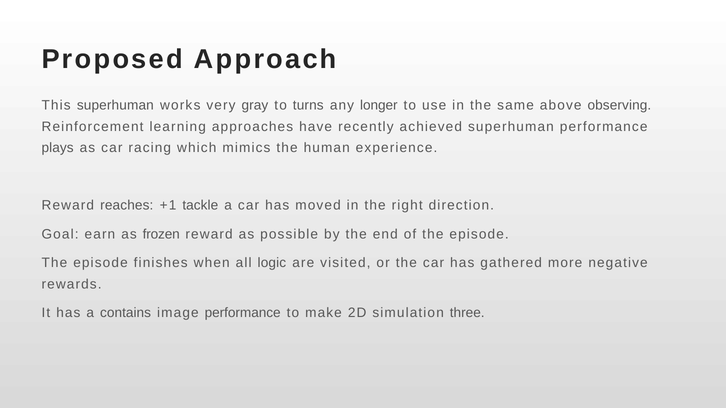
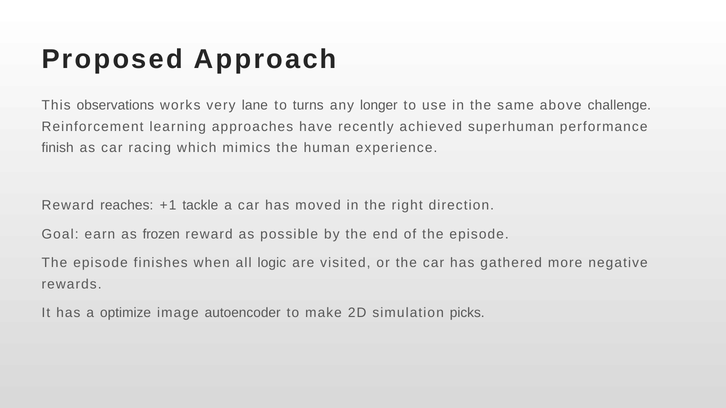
This superhuman: superhuman -> observations
gray: gray -> lane
observing: observing -> challenge
plays: plays -> finish
contains: contains -> optimize
image performance: performance -> autoencoder
three: three -> picks
